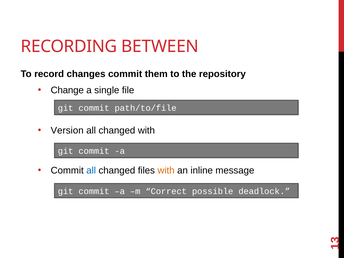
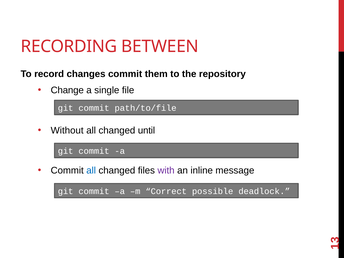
Version: Version -> Without
changed with: with -> until
with at (166, 171) colour: orange -> purple
